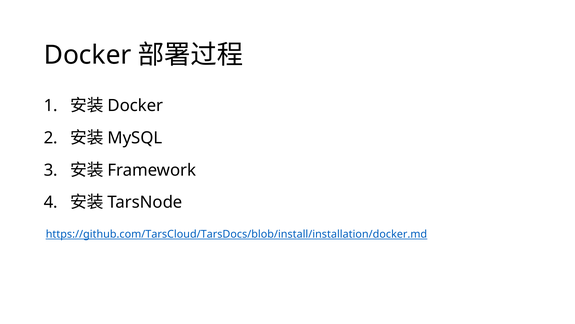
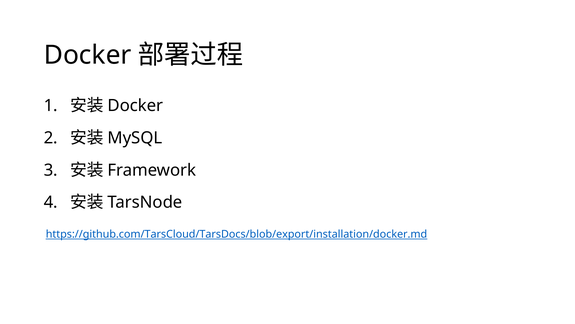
https://github.com/TarsCloud/TarsDocs/blob/install/installation/docker.md: https://github.com/TarsCloud/TarsDocs/blob/install/installation/docker.md -> https://github.com/TarsCloud/TarsDocs/blob/export/installation/docker.md
